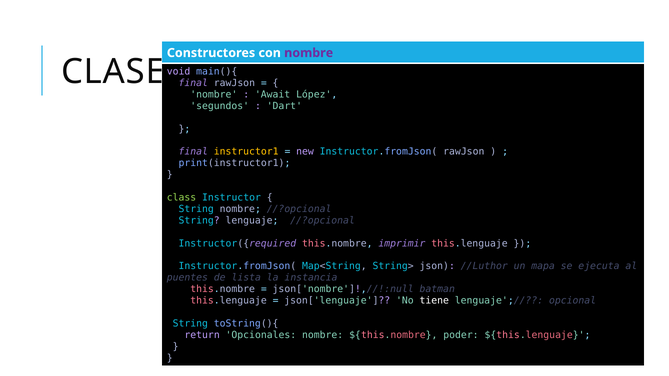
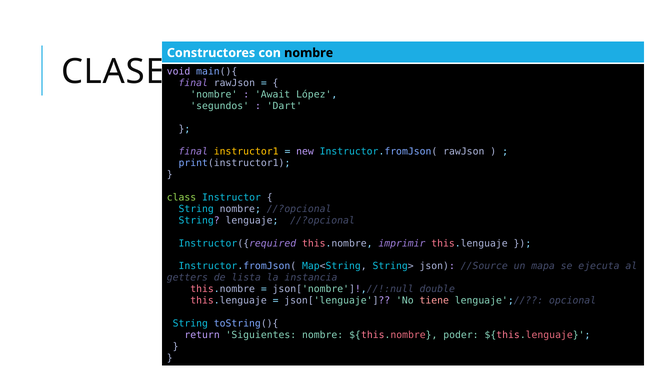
nombre at (309, 53) colour: purple -> black
//Luthor: //Luthor -> //Source
puentes: puentes -> getters
batman: batman -> double
tiene colour: white -> pink
Opcionales: Opcionales -> Siguientes
